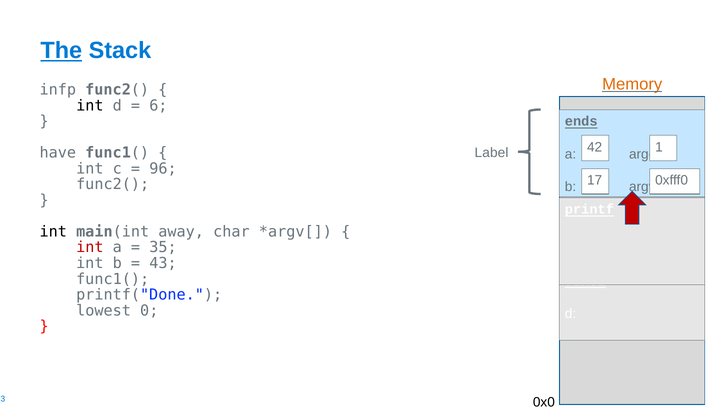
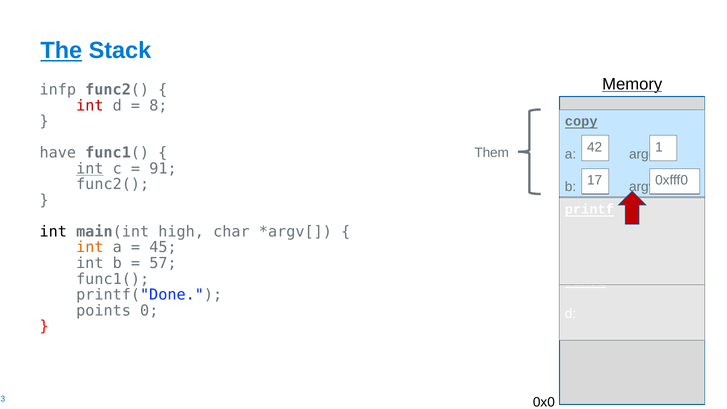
Memory colour: orange -> black
int at (90, 106) colour: black -> red
6: 6 -> 8
ends: ends -> copy
Label: Label -> Them
int at (90, 169) underline: none -> present
96: 96 -> 91
away: away -> high
int at (90, 247) colour: red -> orange
35: 35 -> 45
43: 43 -> 57
lowest: lowest -> points
